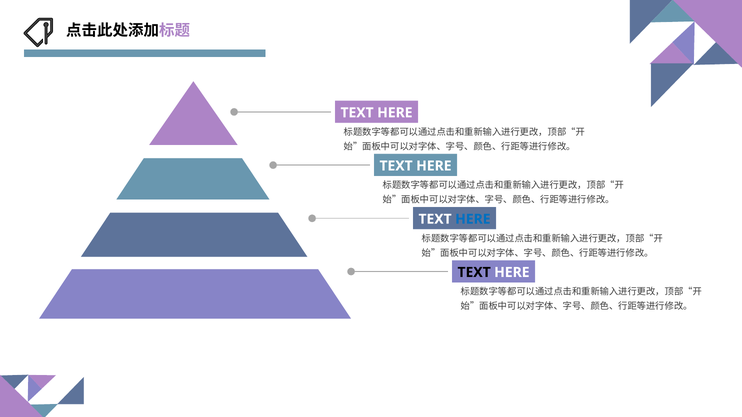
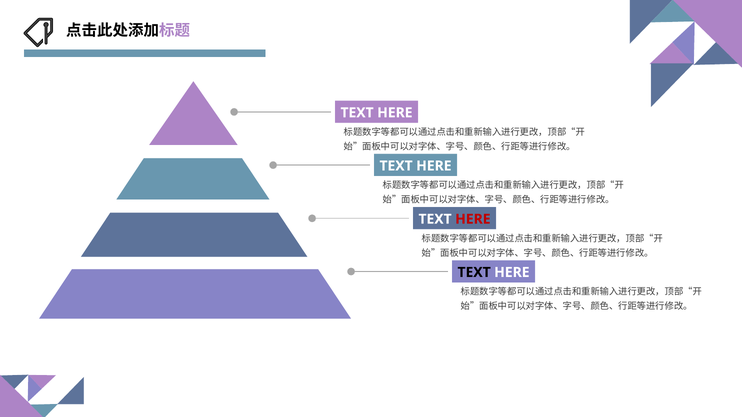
HERE at (473, 219) colour: blue -> red
